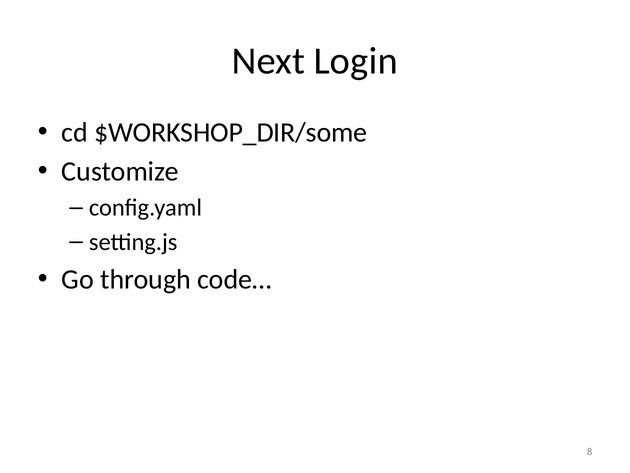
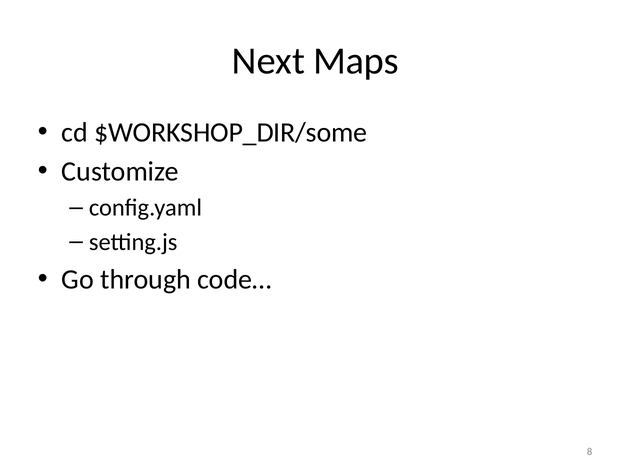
Login: Login -> Maps
